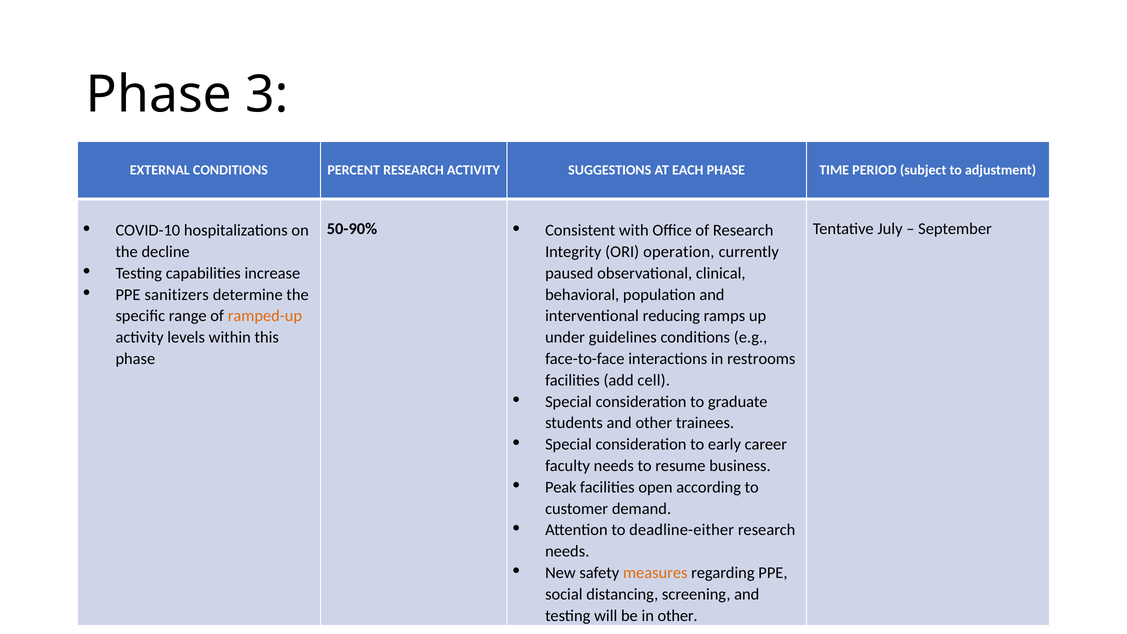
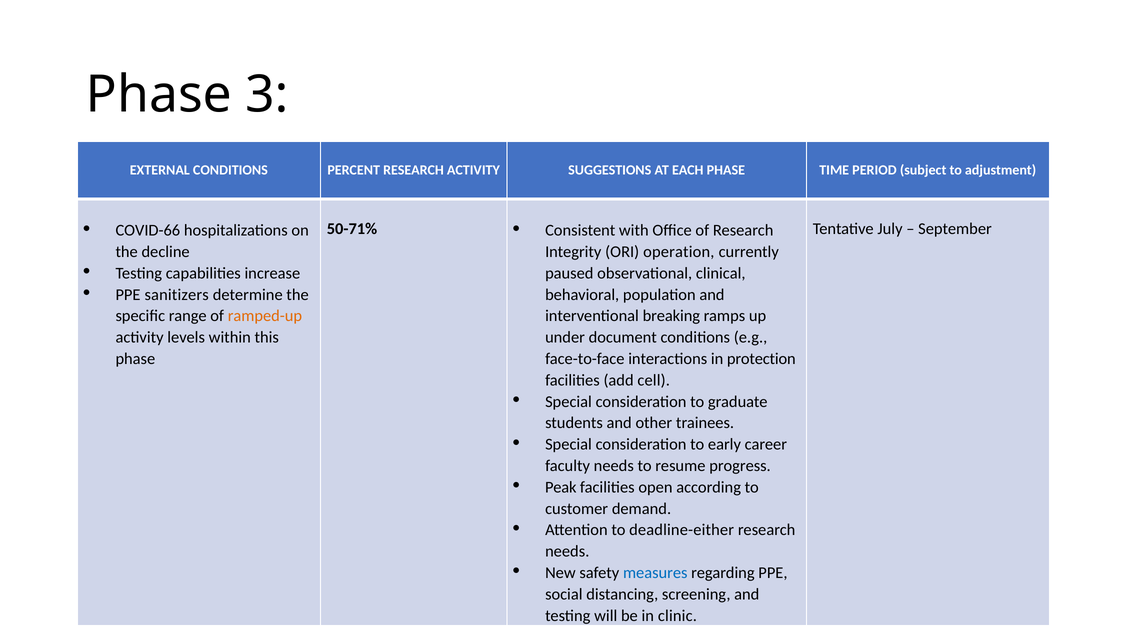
50-90%: 50-90% -> 50-71%
COVID-10: COVID-10 -> COVID-66
reducing: reducing -> breaking
guidelines: guidelines -> document
restrooms: restrooms -> protection
business: business -> progress
measures colour: orange -> blue
in other: other -> clinic
